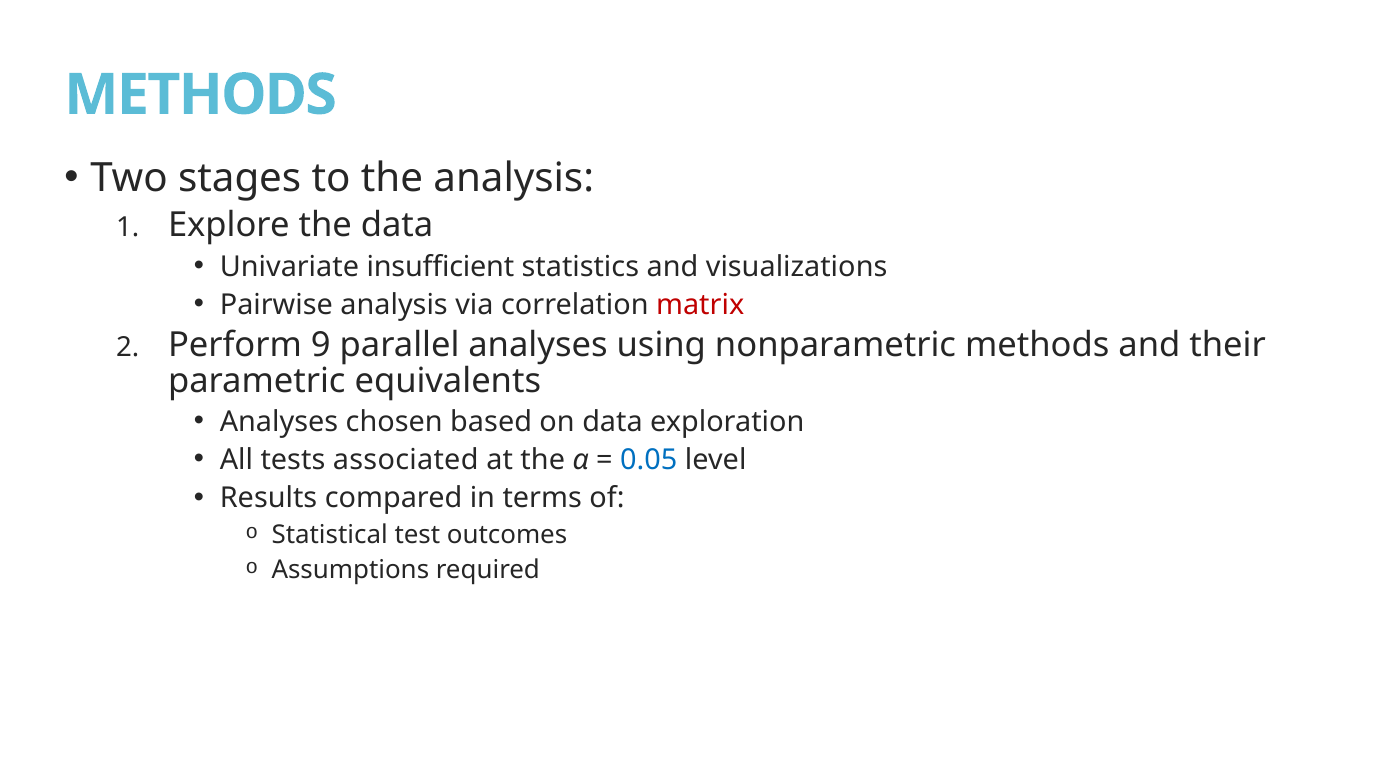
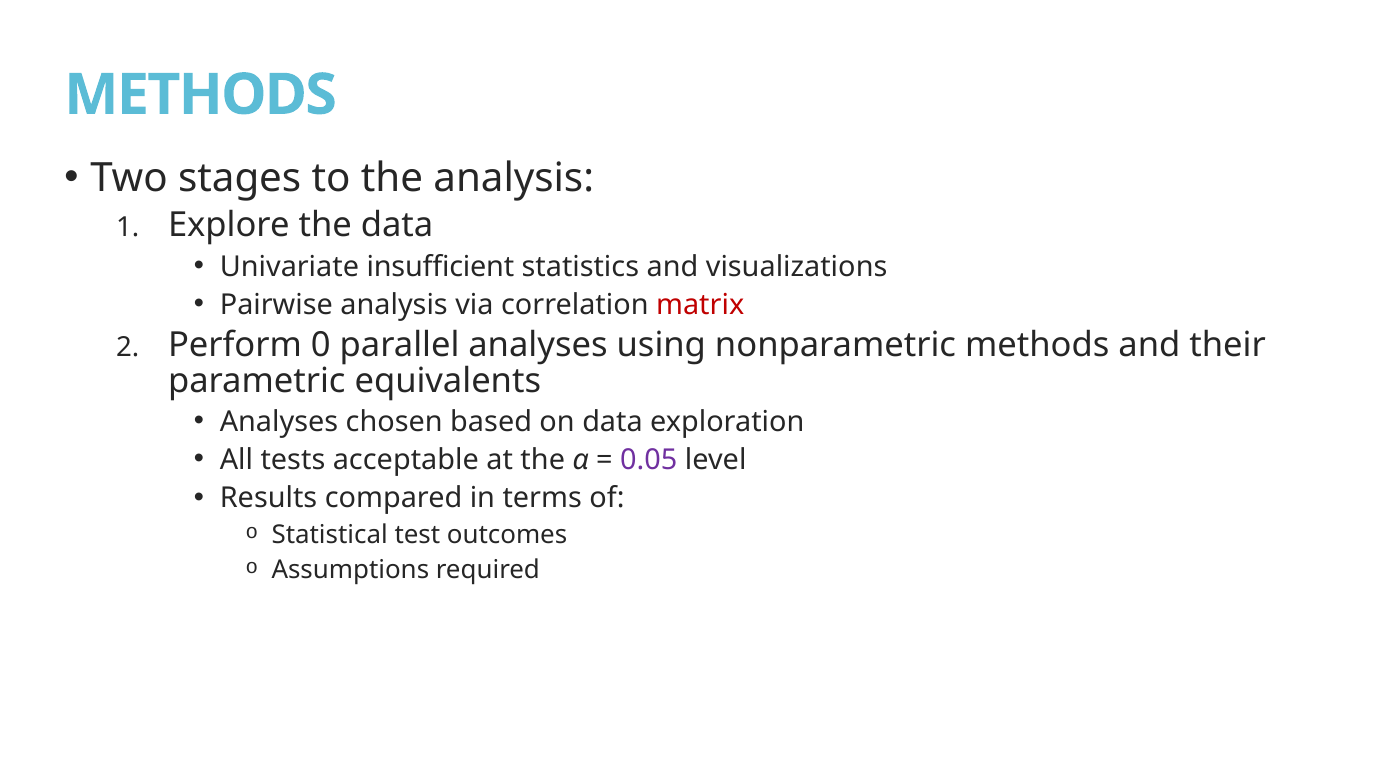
9: 9 -> 0
associated: associated -> acceptable
0.05 colour: blue -> purple
